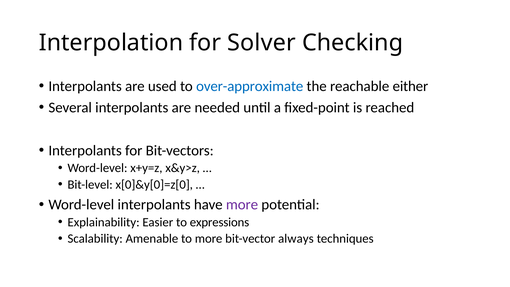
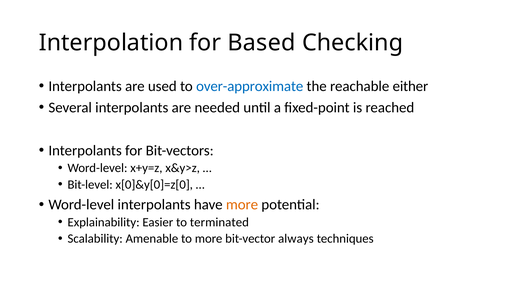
Solver: Solver -> Based
more at (242, 205) colour: purple -> orange
expressions: expressions -> terminated
